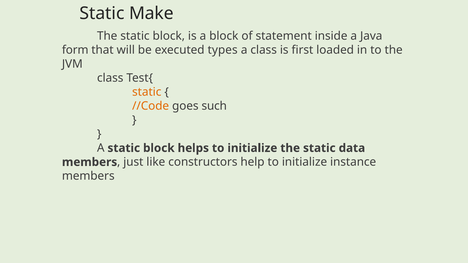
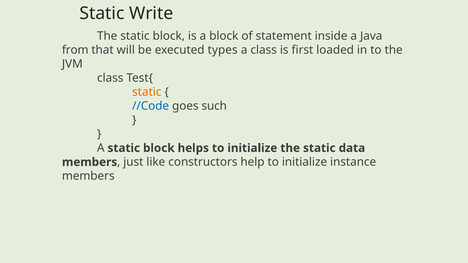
Make: Make -> Write
form: form -> from
//Code colour: orange -> blue
